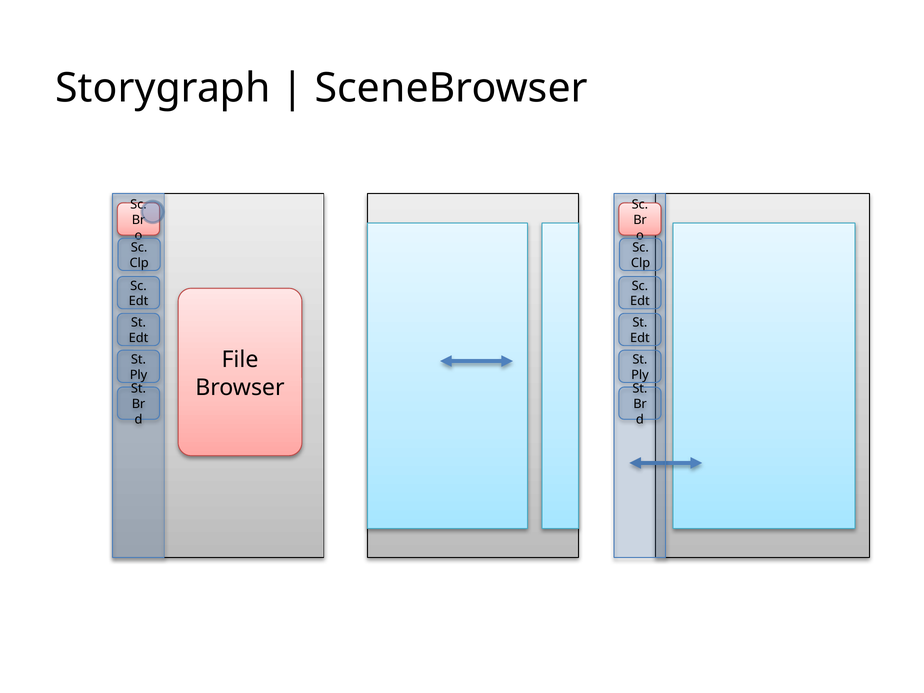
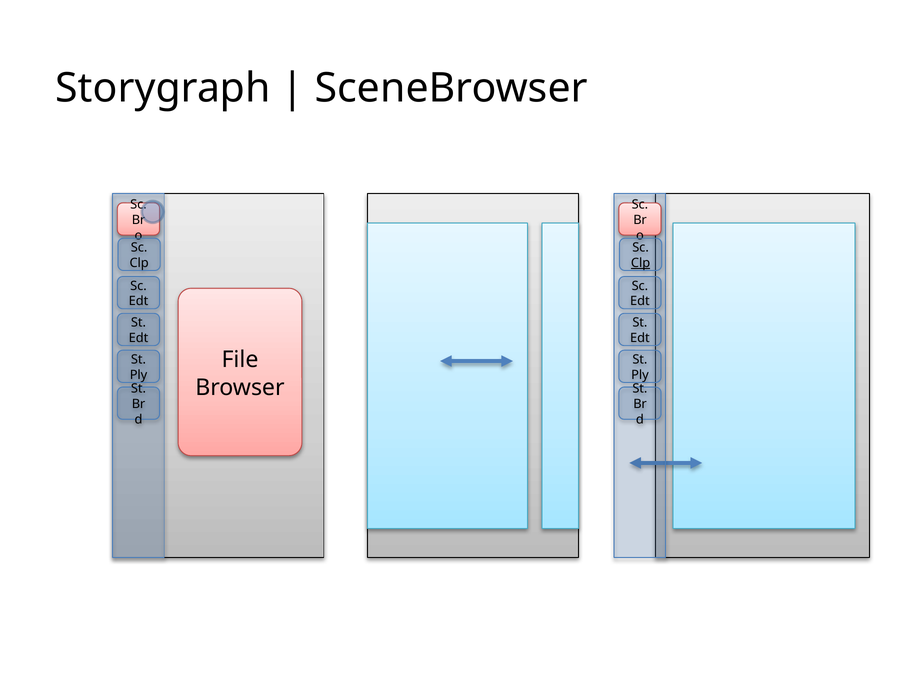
Clp at (641, 263) underline: none -> present
